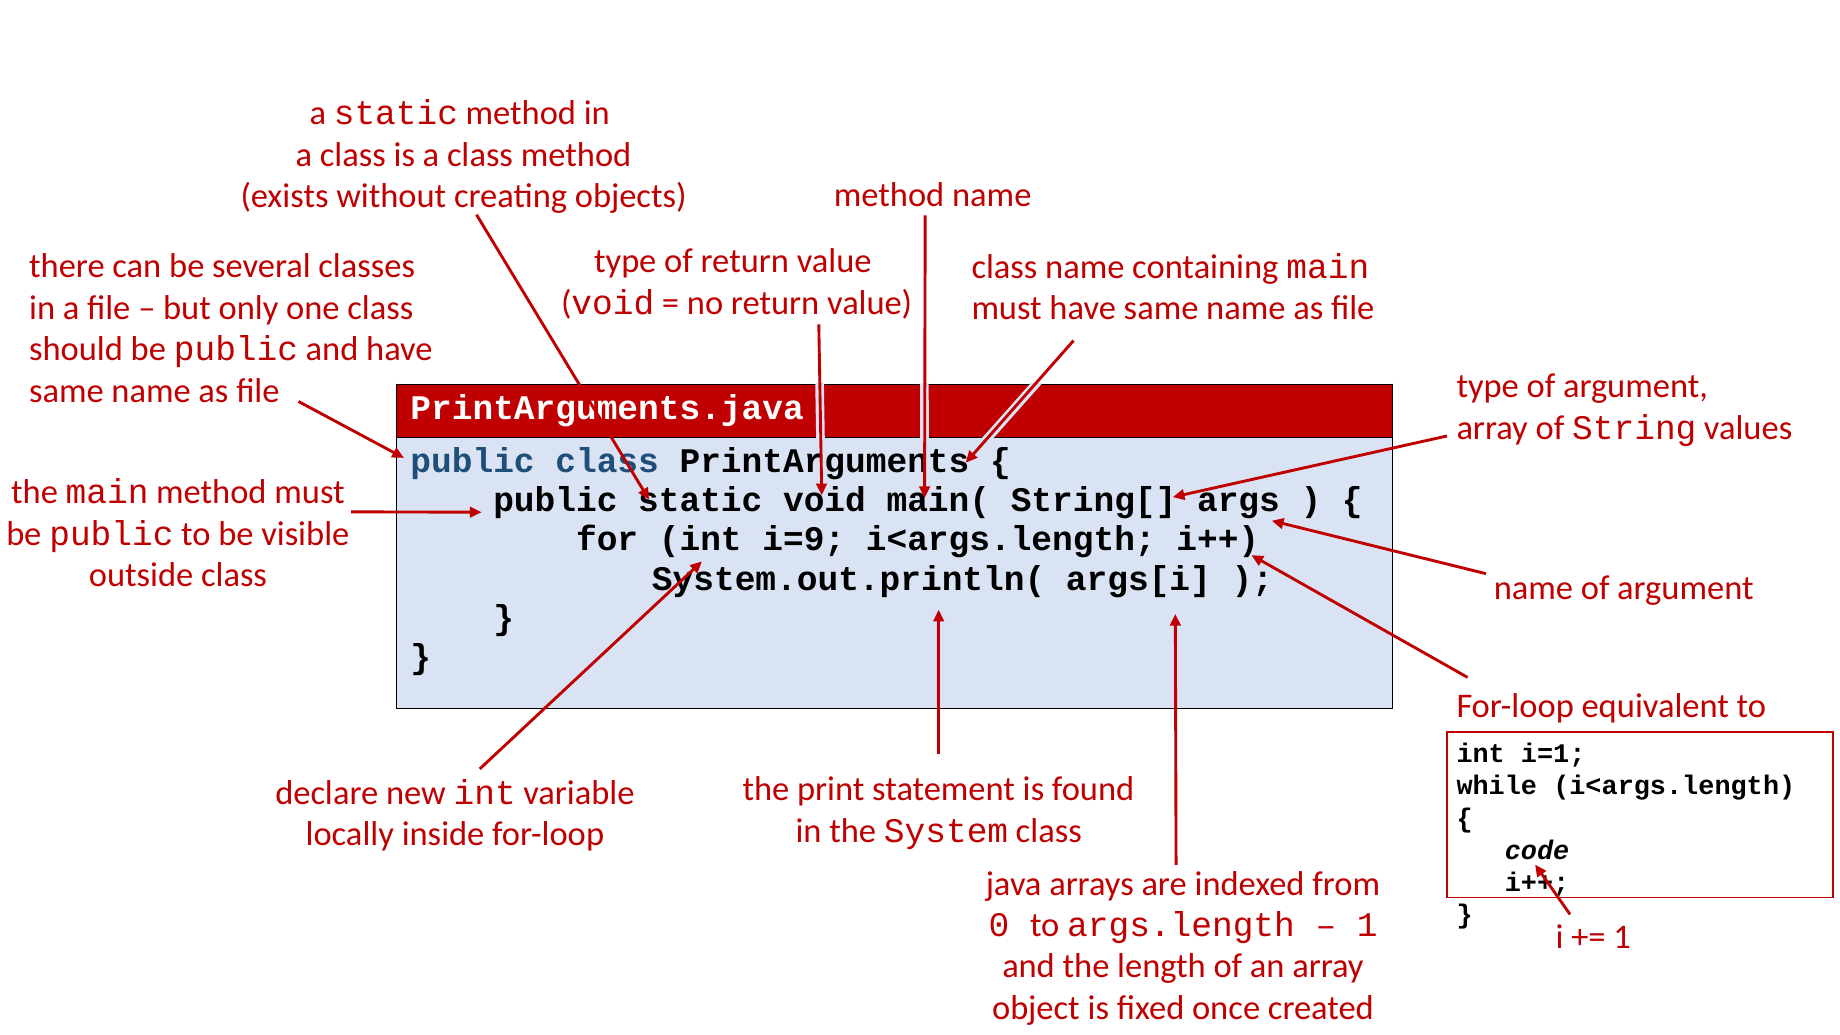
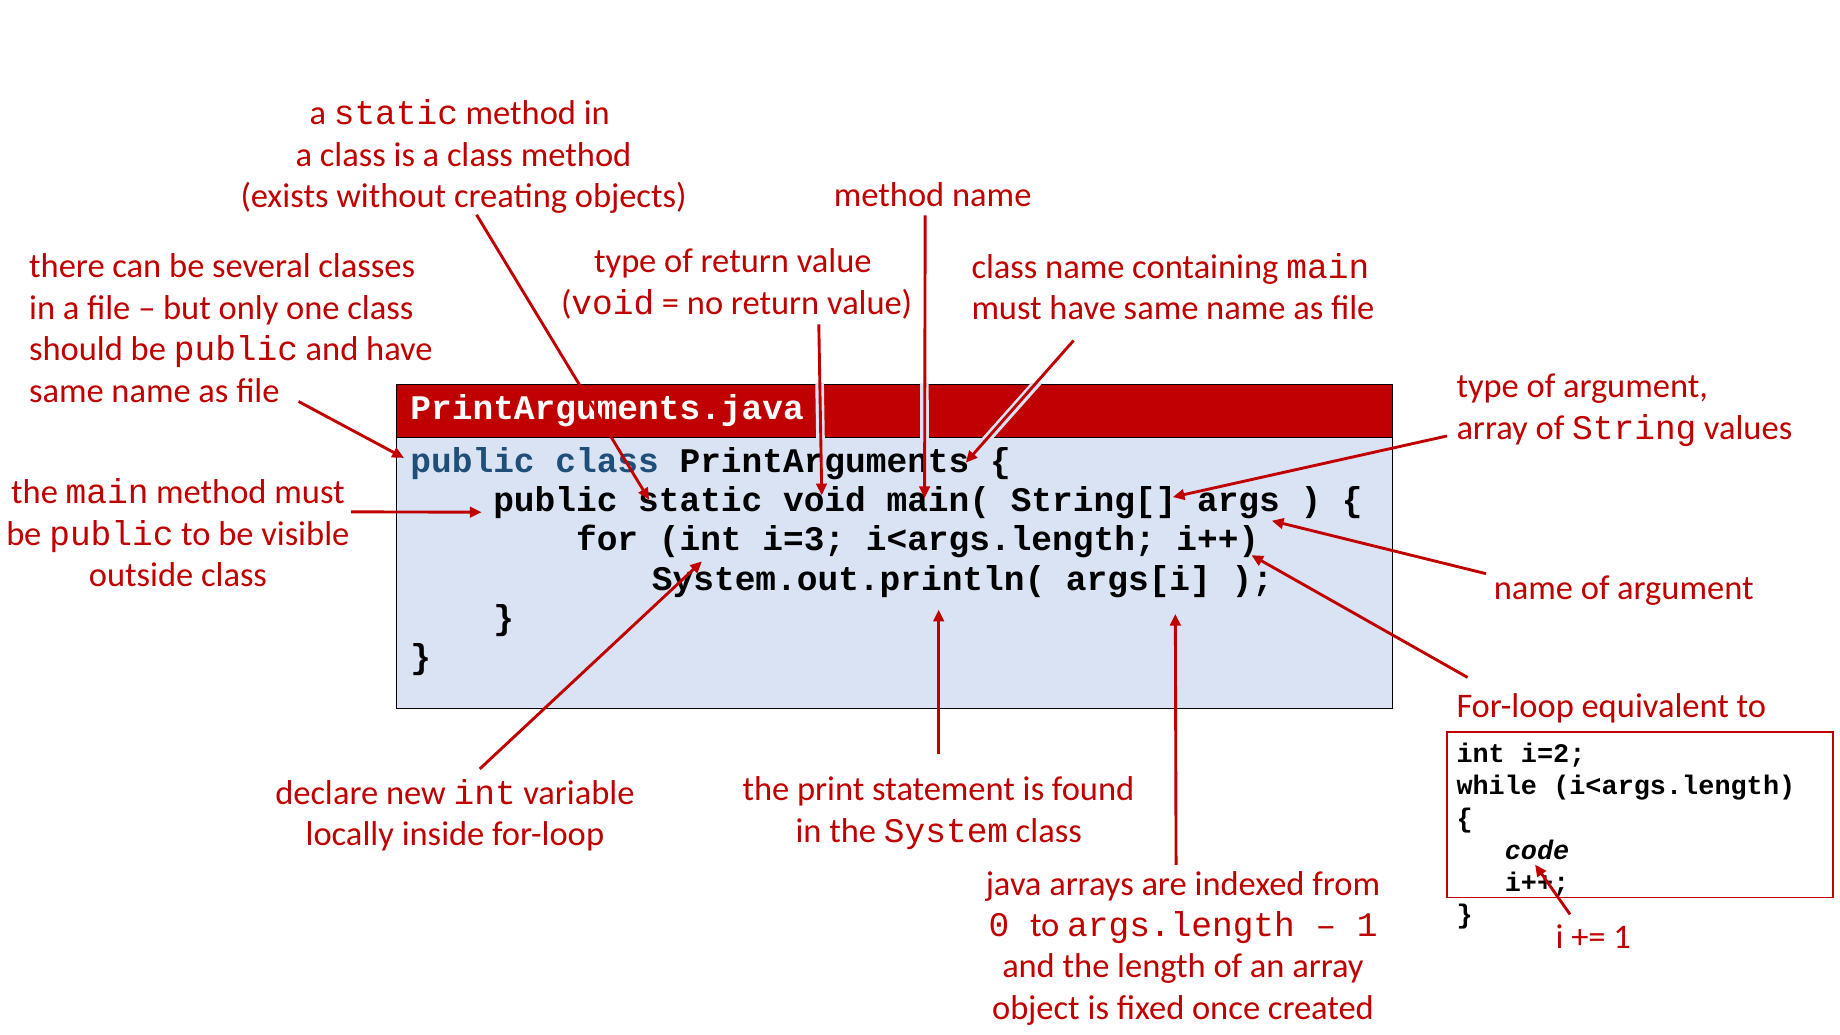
i=9: i=9 -> i=3
i=1: i=1 -> i=2
